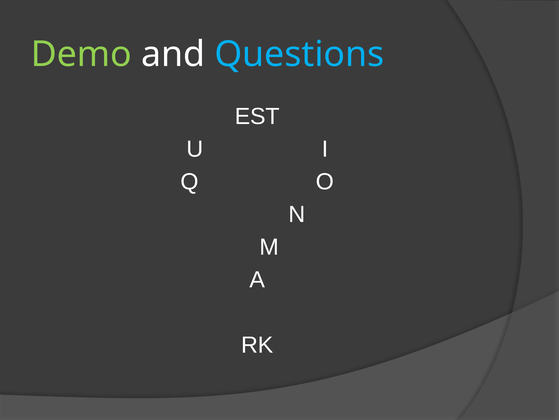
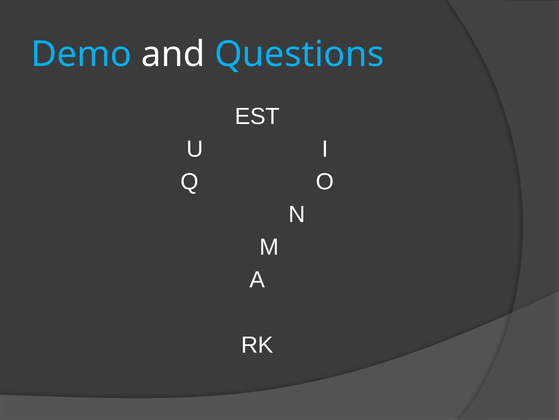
Demo colour: light green -> light blue
